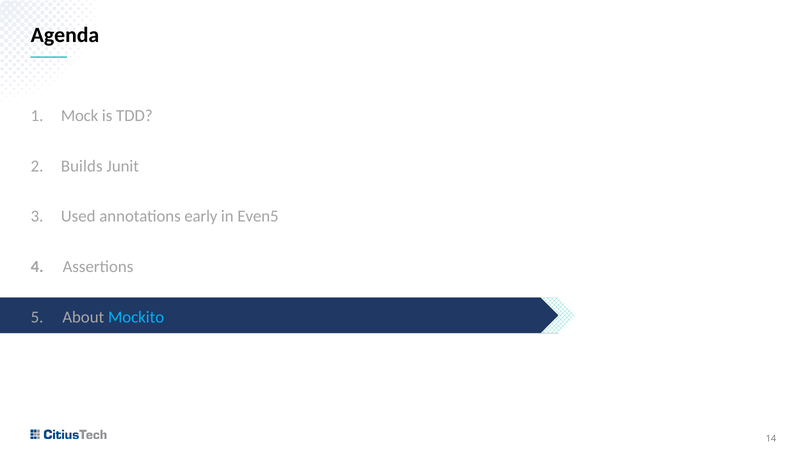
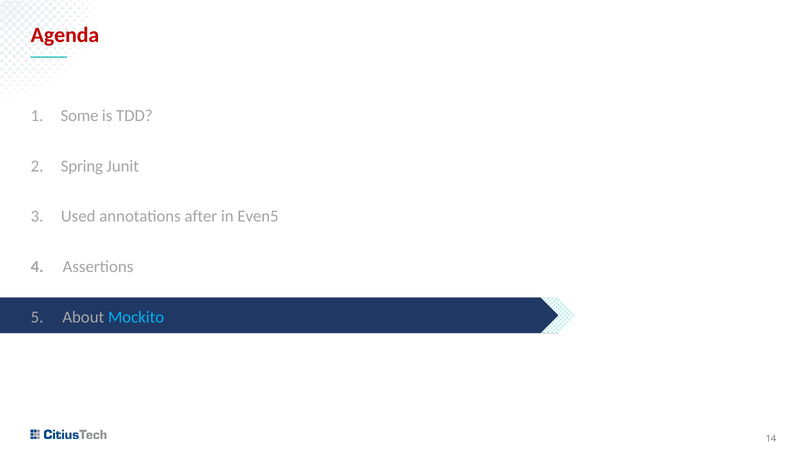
Agenda colour: black -> red
Mock: Mock -> Some
Builds: Builds -> Spring
early: early -> after
